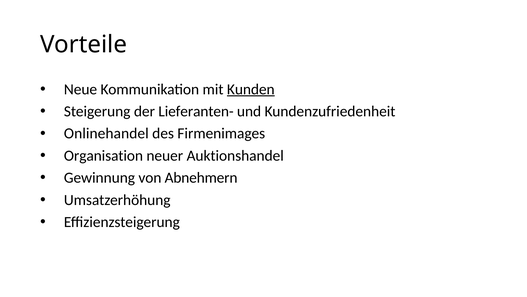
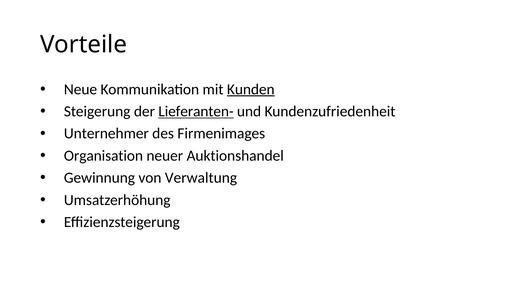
Lieferanten- underline: none -> present
Onlinehandel: Onlinehandel -> Unternehmer
Abnehmern: Abnehmern -> Verwaltung
